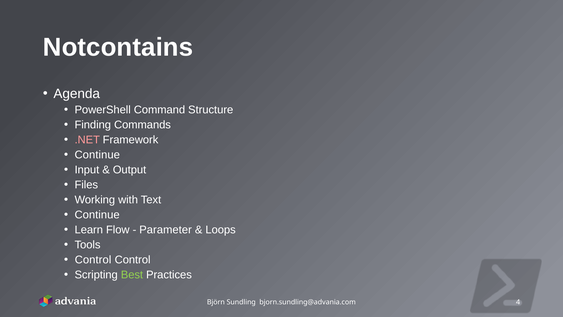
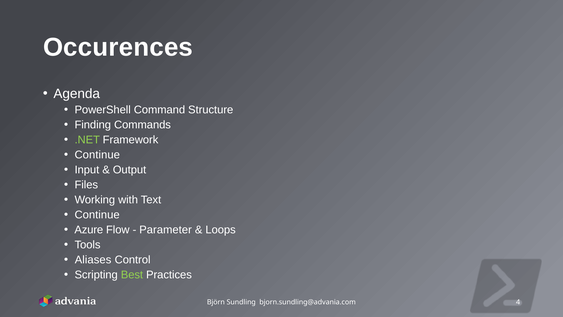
Notcontains: Notcontains -> Occurences
.NET colour: pink -> light green
Learn: Learn -> Azure
Control at (93, 259): Control -> Aliases
